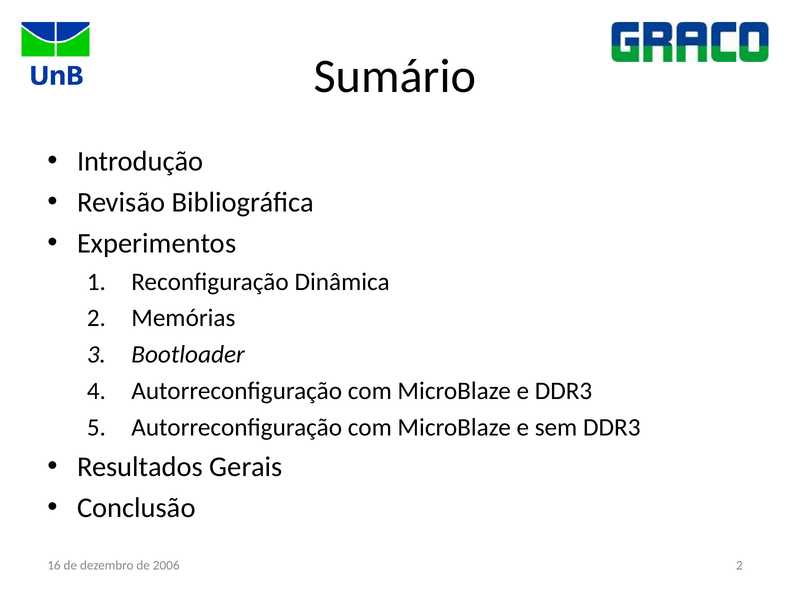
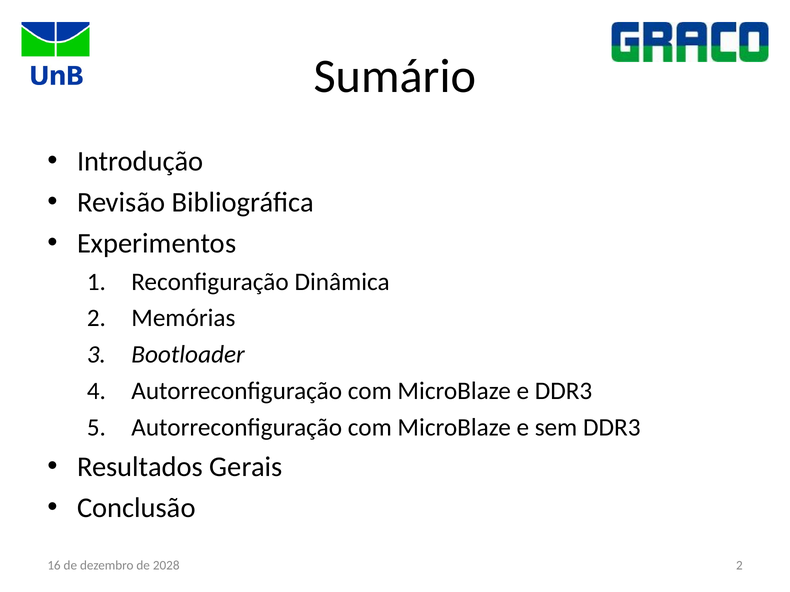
2006: 2006 -> 2028
